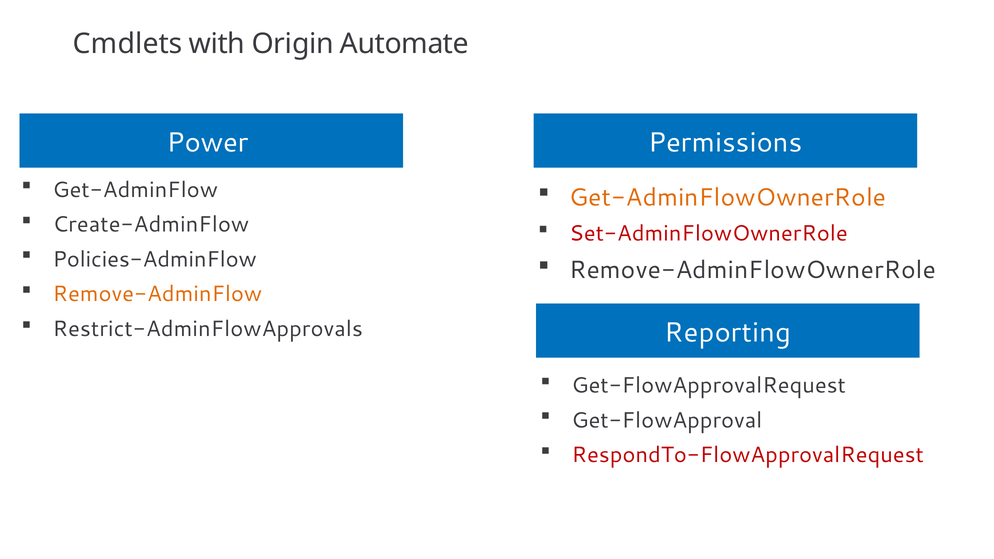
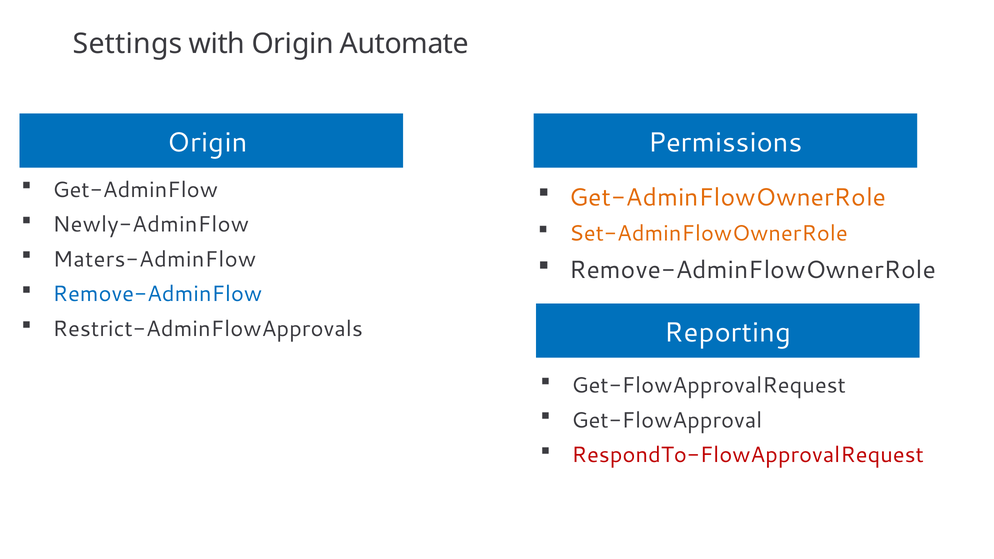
Cmdlets: Cmdlets -> Settings
Power at (208, 143): Power -> Origin
Create-AdminFlow: Create-AdminFlow -> Newly-AdminFlow
Set-AdminFlowOwnerRole colour: red -> orange
Policies-AdminFlow: Policies-AdminFlow -> Maters-AdminFlow
Remove-AdminFlow colour: orange -> blue
